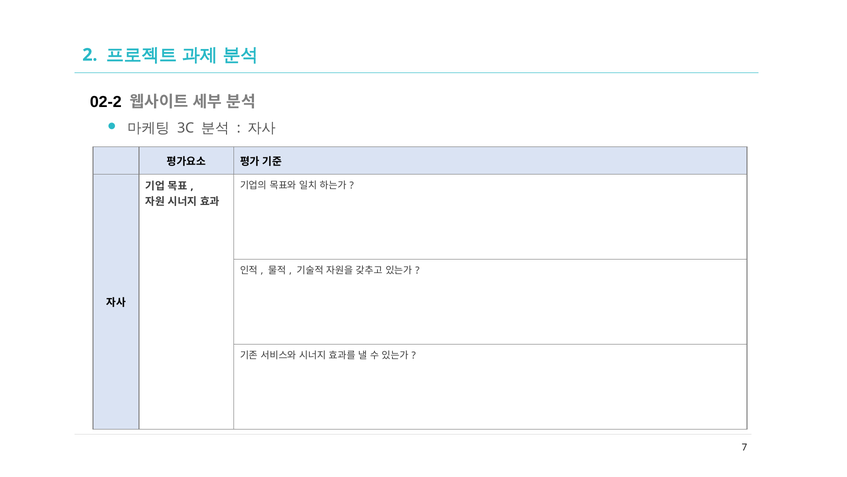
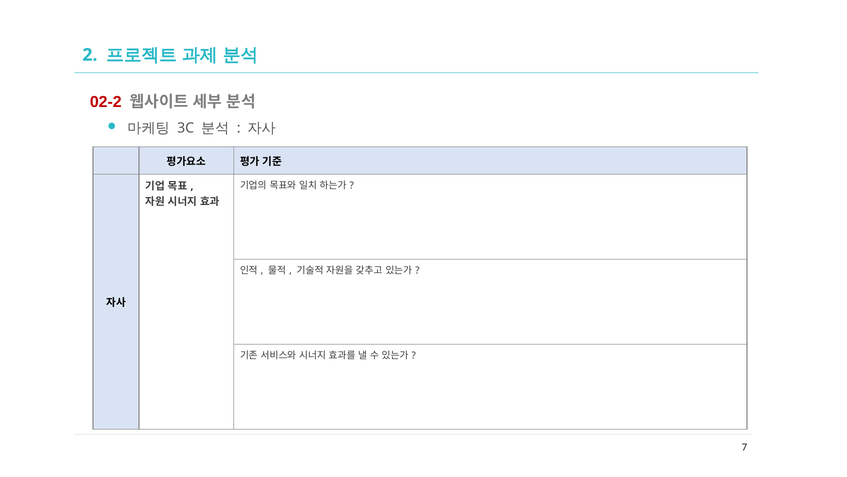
02-2 colour: black -> red
